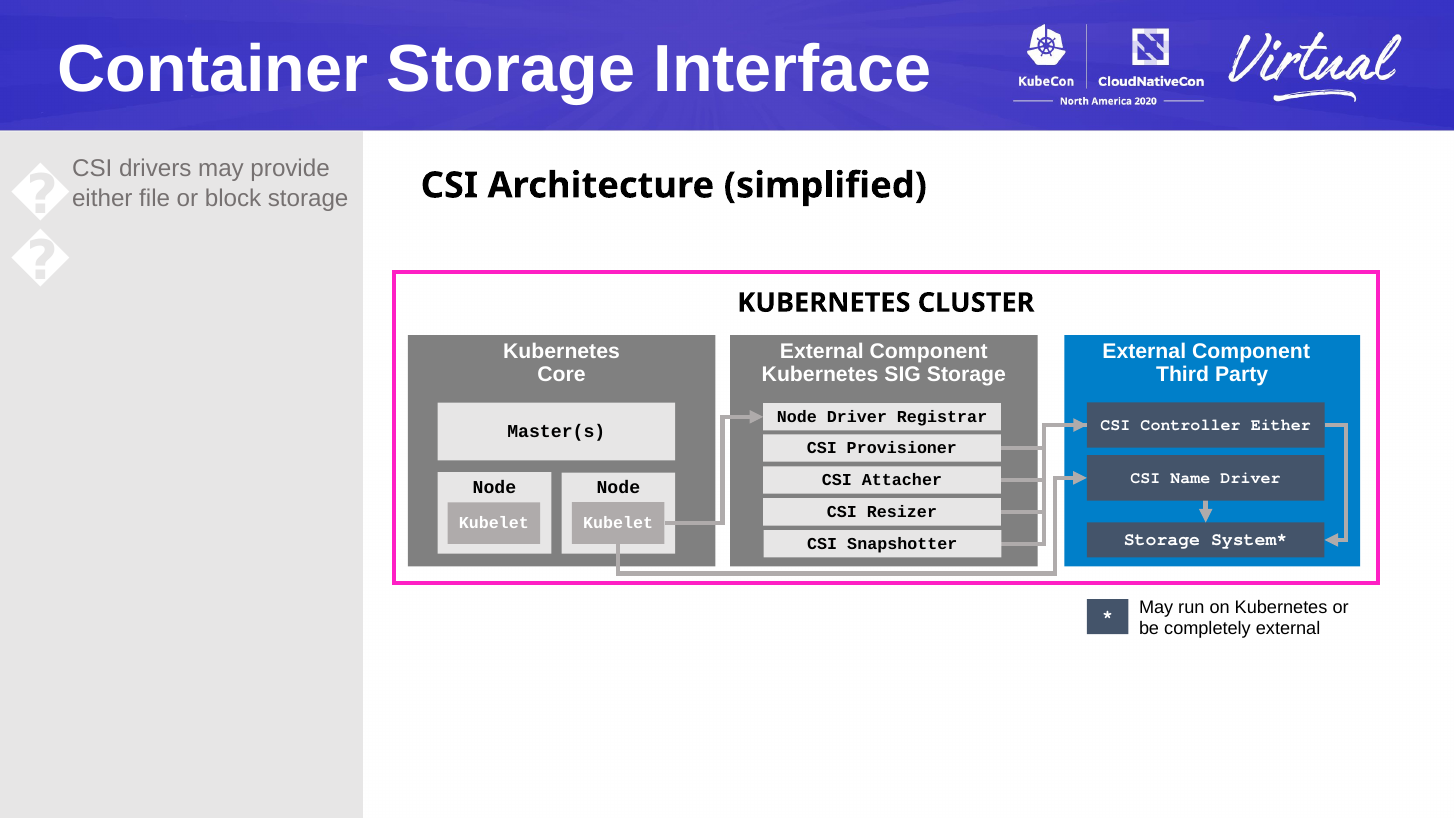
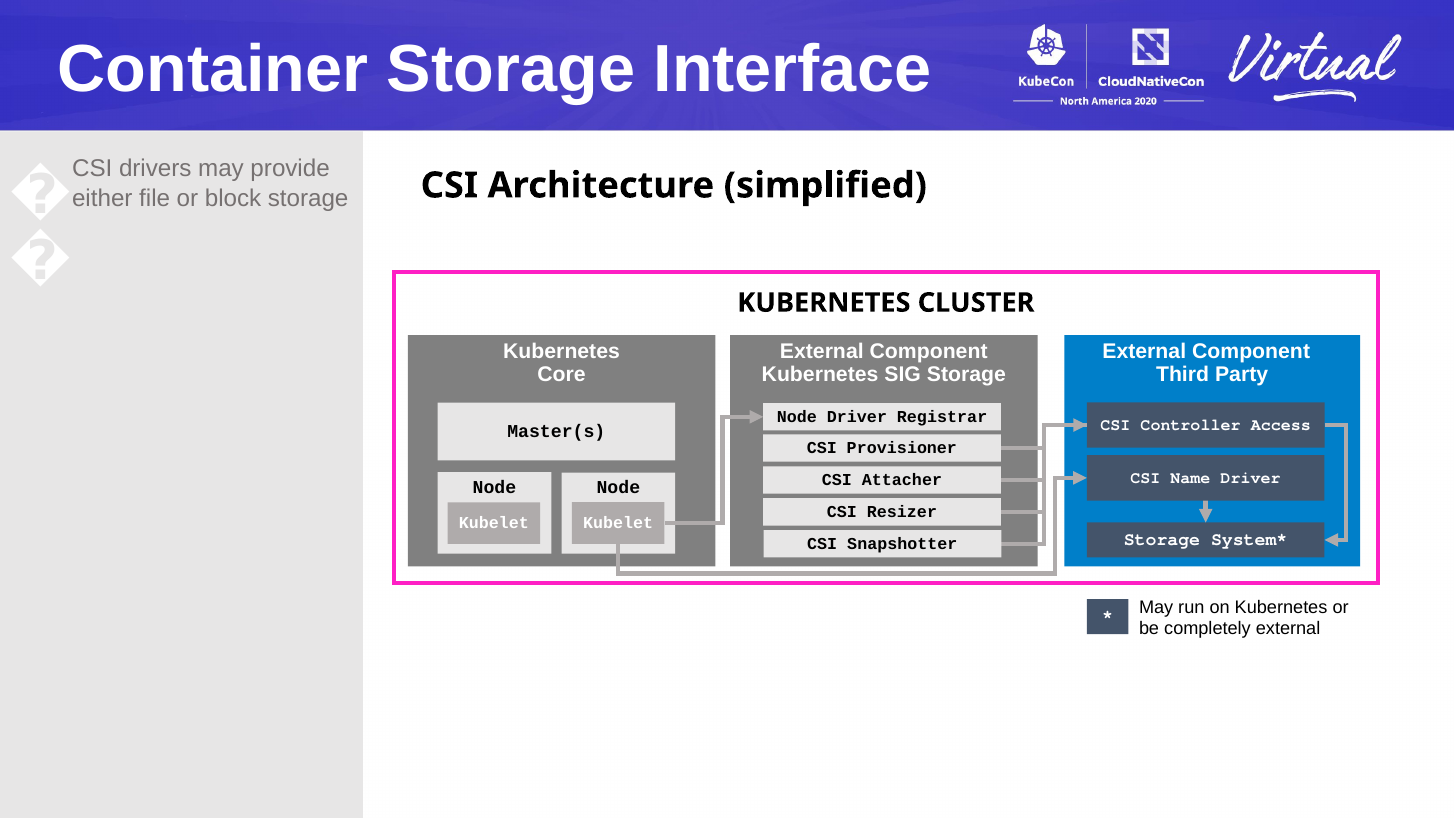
Controller Either: Either -> Access
